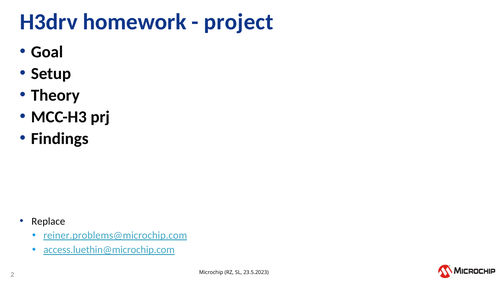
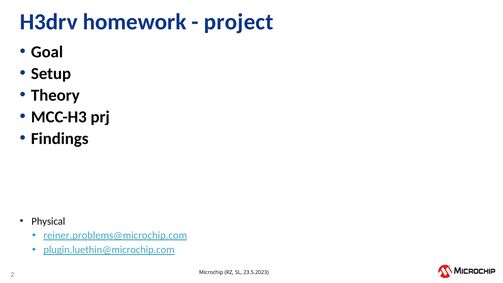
Replace: Replace -> Physical
access.luethin@microchip.com: access.luethin@microchip.com -> plugin.luethin@microchip.com
